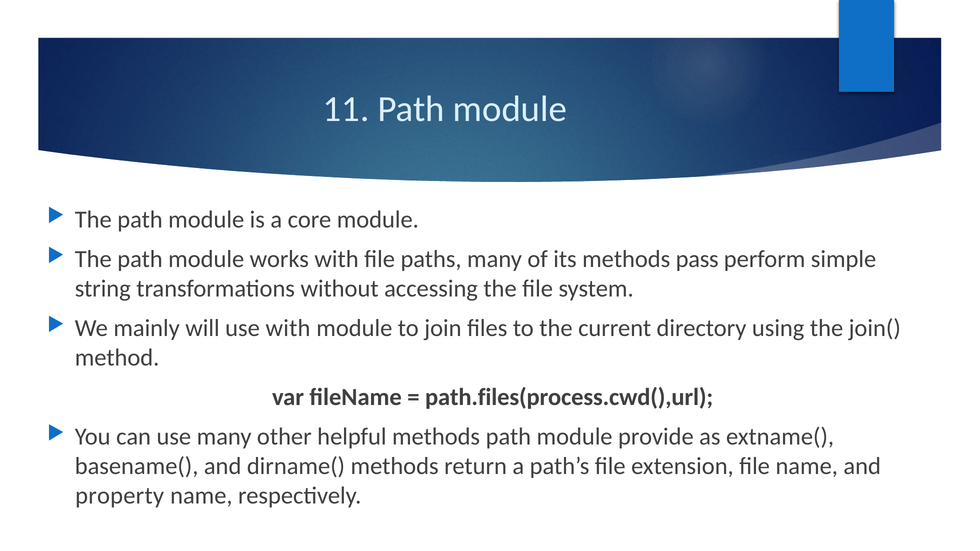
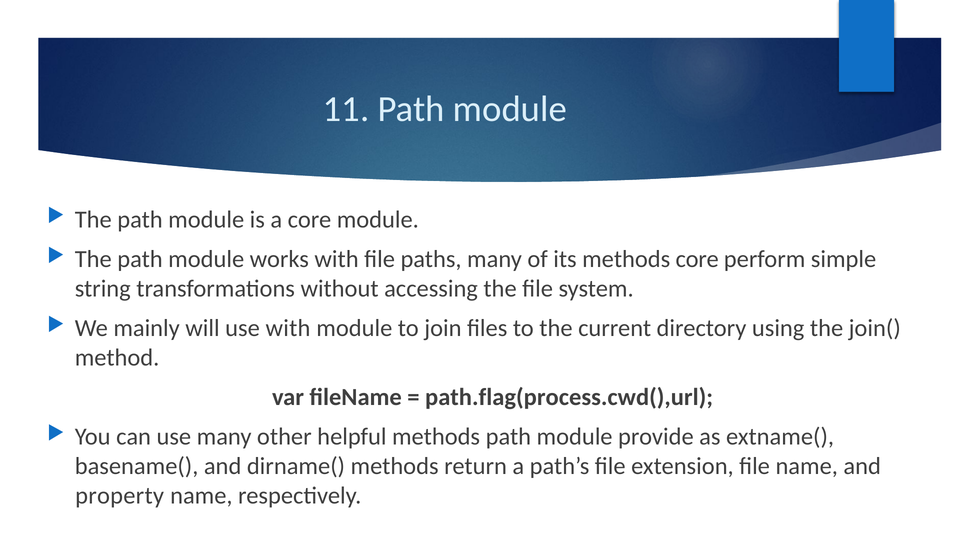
methods pass: pass -> core
path.files(process.cwd(),url: path.files(process.cwd(),url -> path.flag(process.cwd(),url
